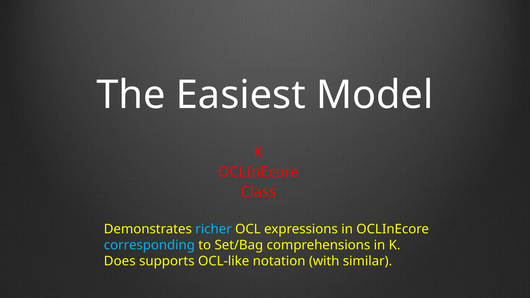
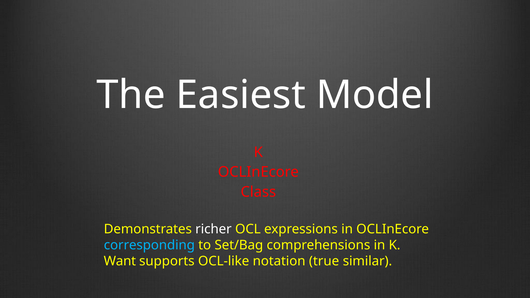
richer colour: light blue -> white
Does: Does -> Want
with: with -> true
